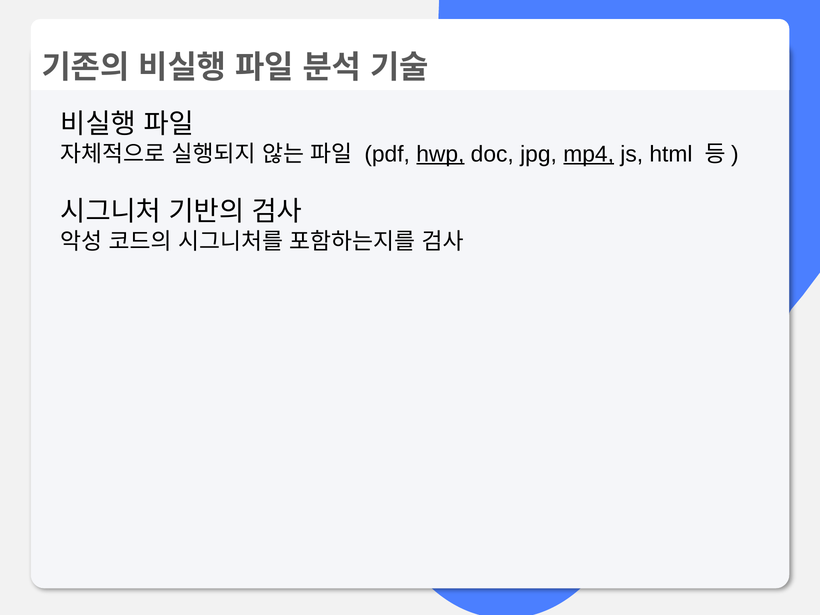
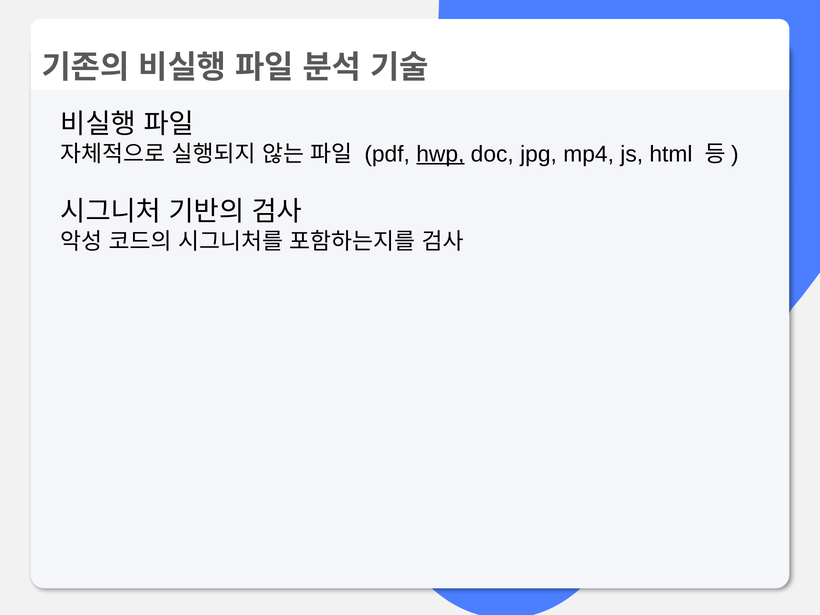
mp4 underline: present -> none
